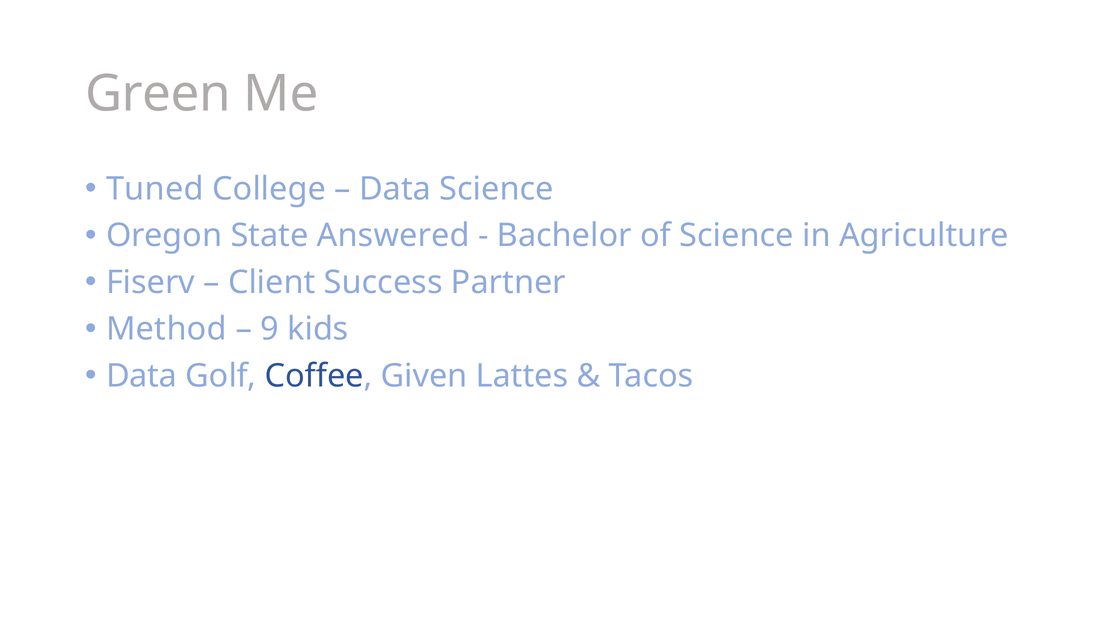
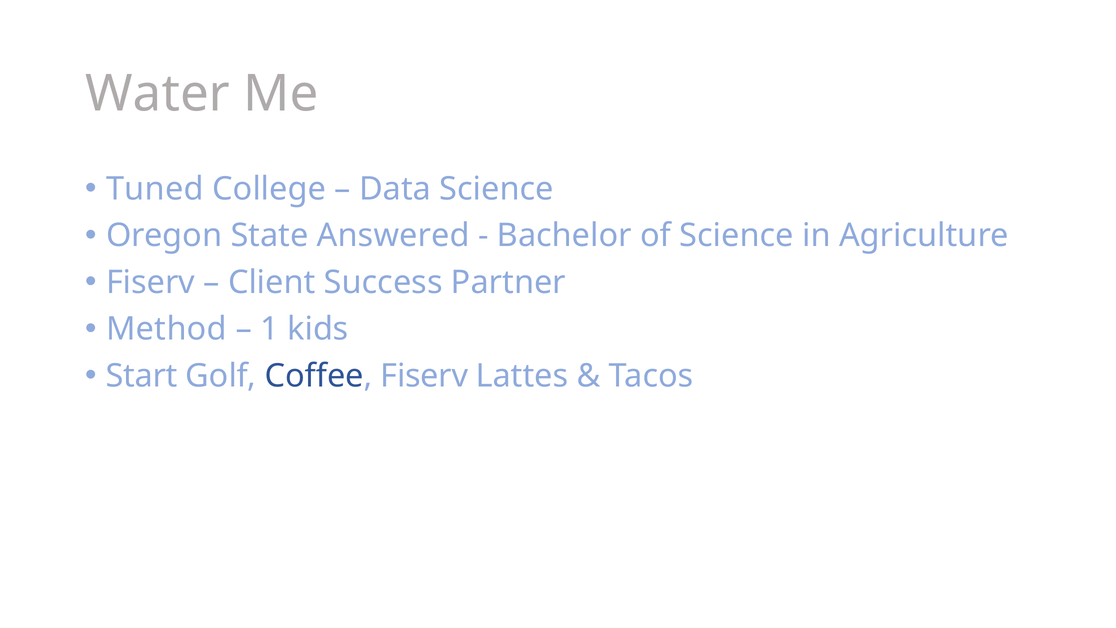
Green: Green -> Water
9: 9 -> 1
Data at (142, 376): Data -> Start
Coffee Given: Given -> Fiserv
